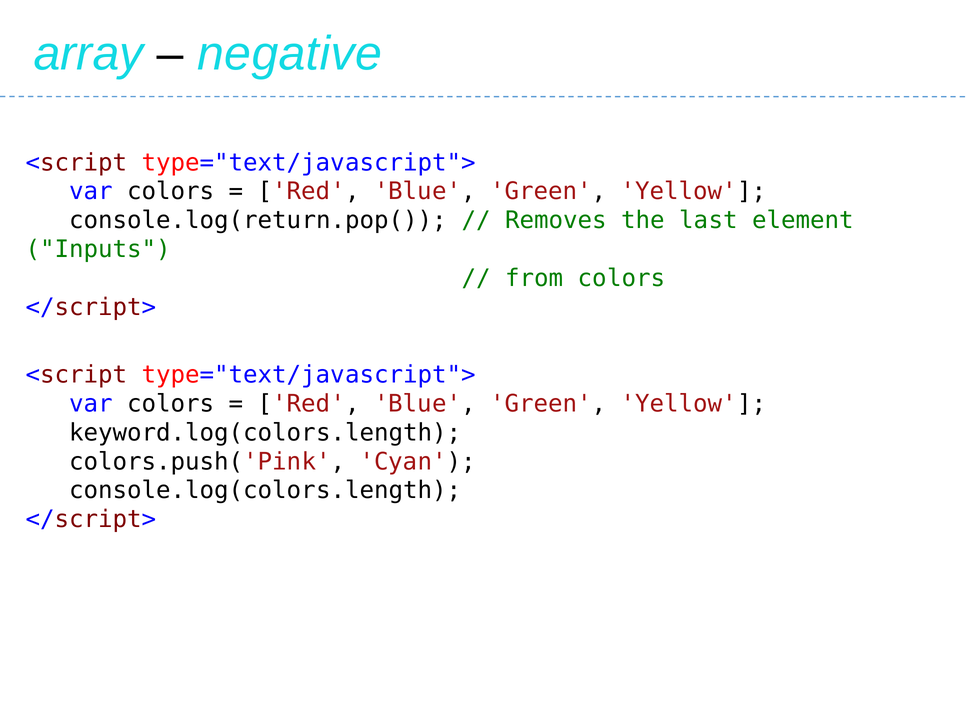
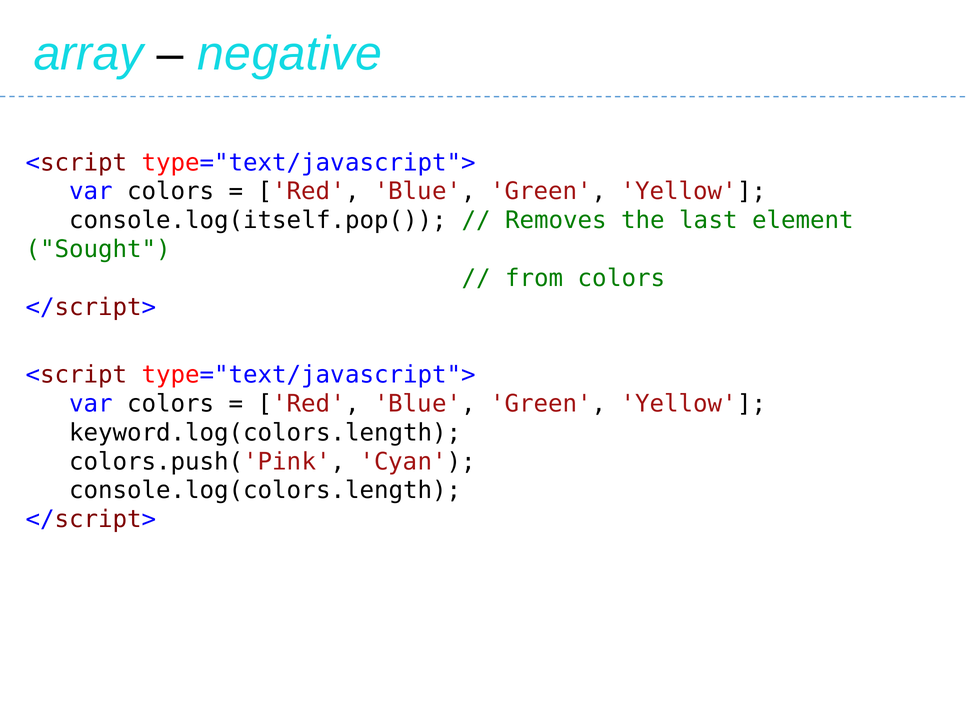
console.log(return.pop(: console.log(return.pop( -> console.log(itself.pop(
Inputs: Inputs -> Sought
